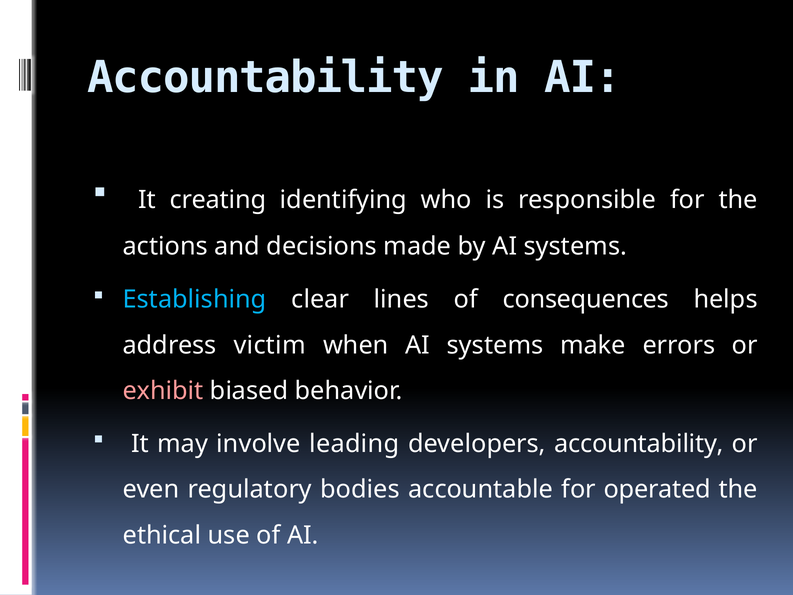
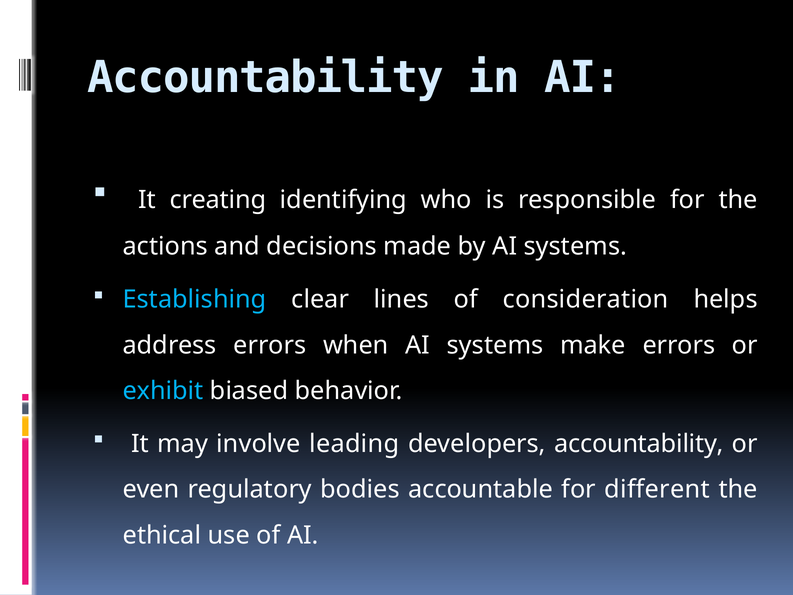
consequences: consequences -> consideration
address victim: victim -> errors
exhibit colour: pink -> light blue
operated: operated -> different
